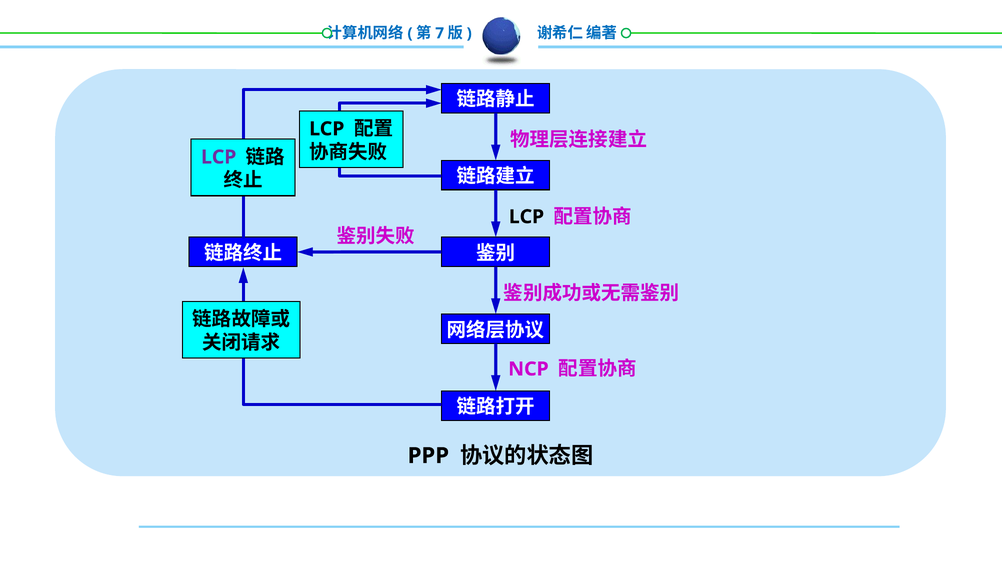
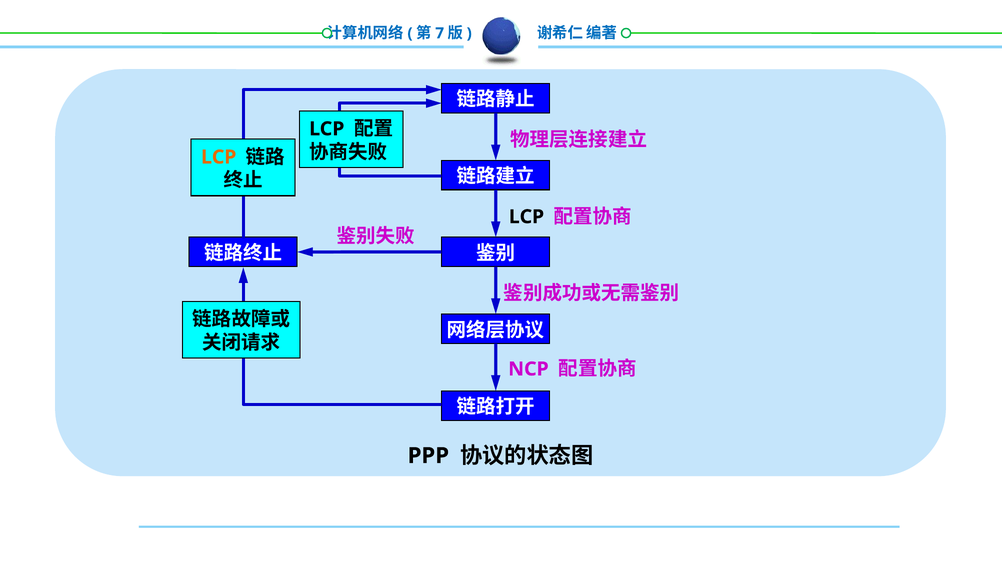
LCP at (219, 157) colour: purple -> orange
